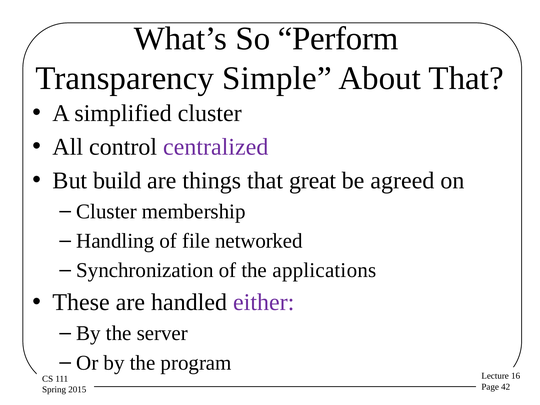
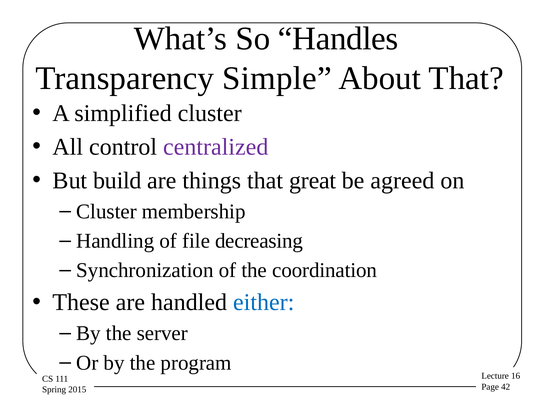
Perform: Perform -> Handles
networked: networked -> decreasing
applications: applications -> coordination
either colour: purple -> blue
